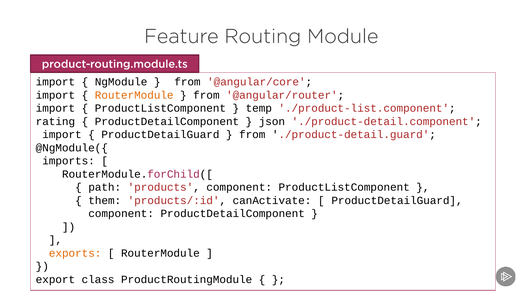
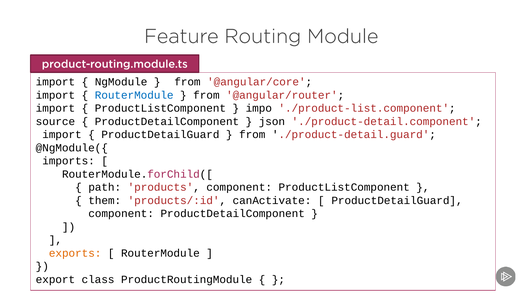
RouterModule at (134, 95) colour: orange -> blue
temp: temp -> impo
rating: rating -> source
